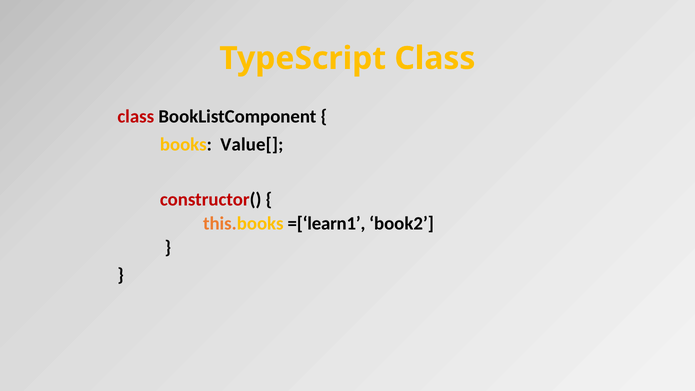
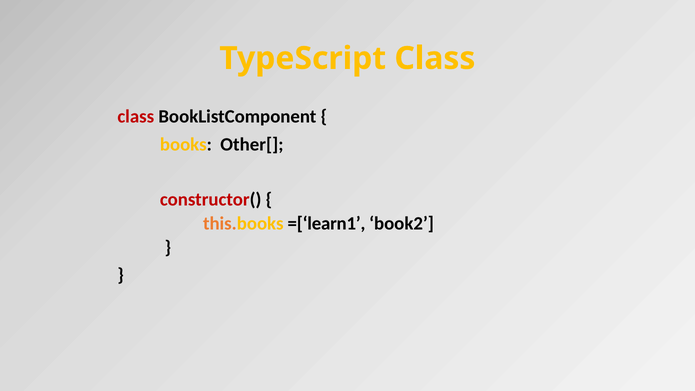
Value[: Value[ -> Other[
